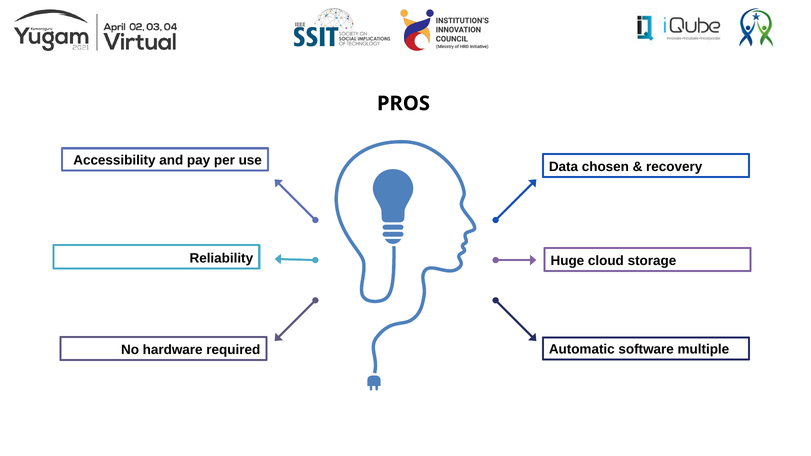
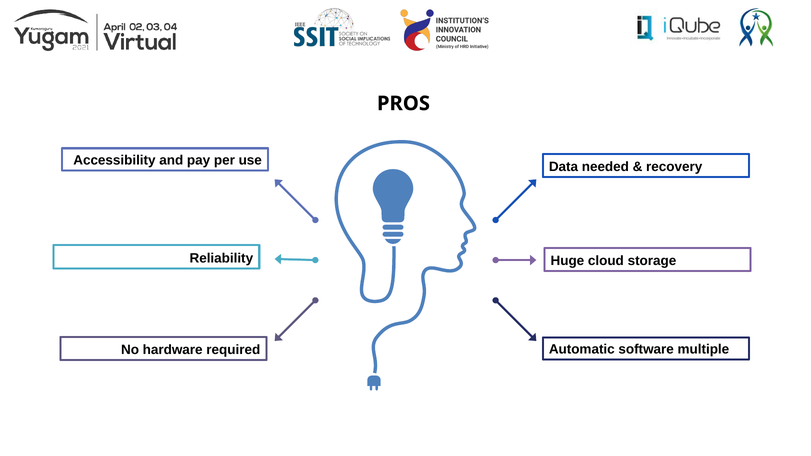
chosen: chosen -> needed
